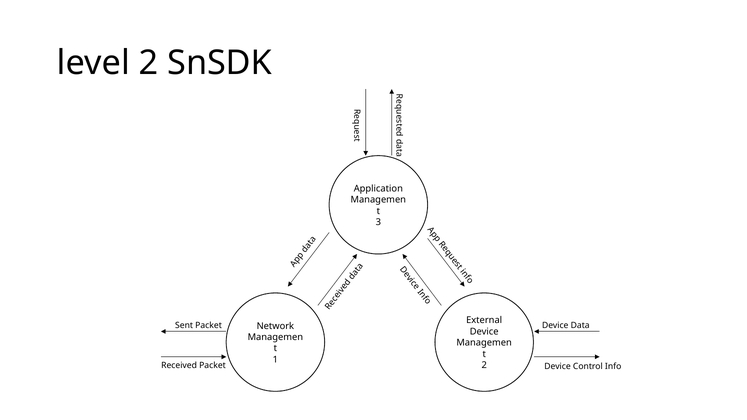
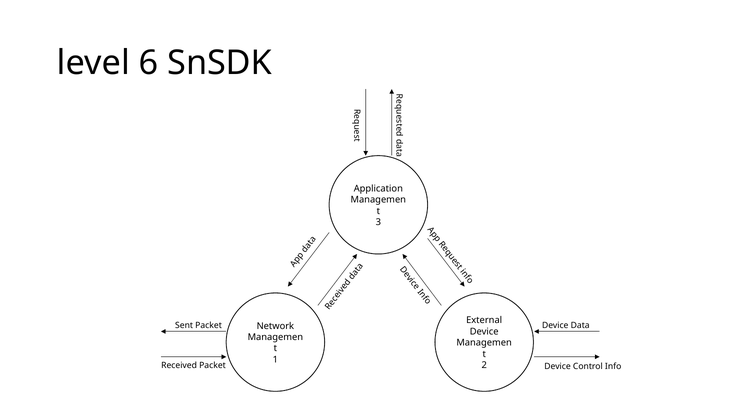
level 2: 2 -> 6
